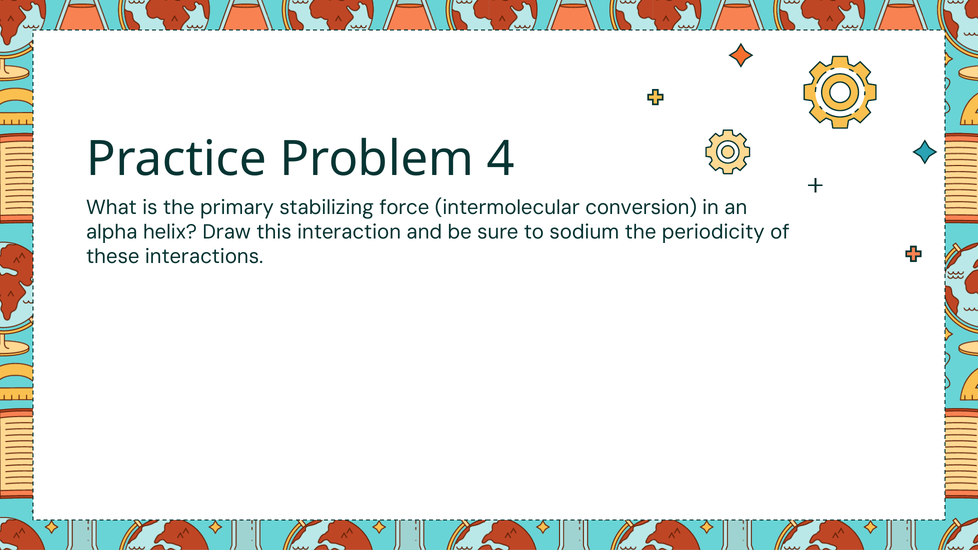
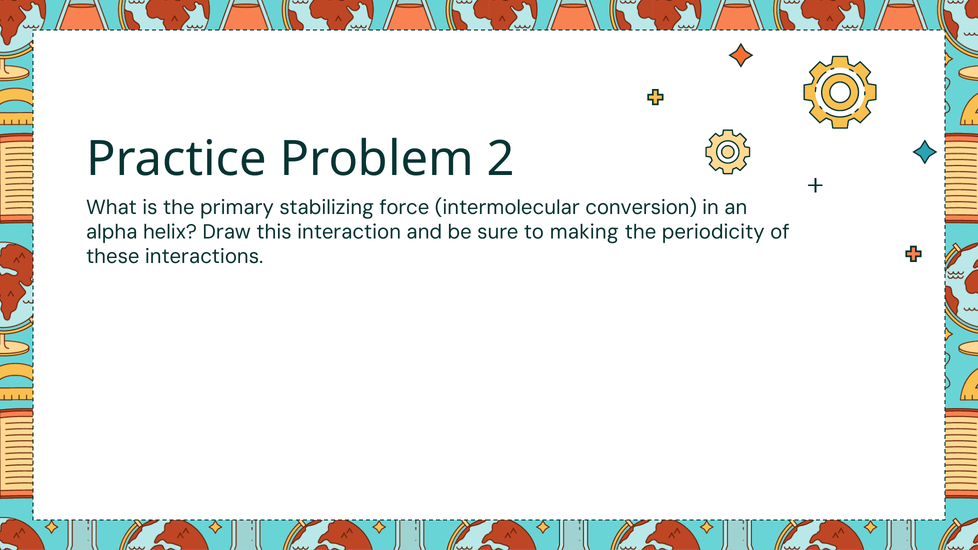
4: 4 -> 2
sodium: sodium -> making
